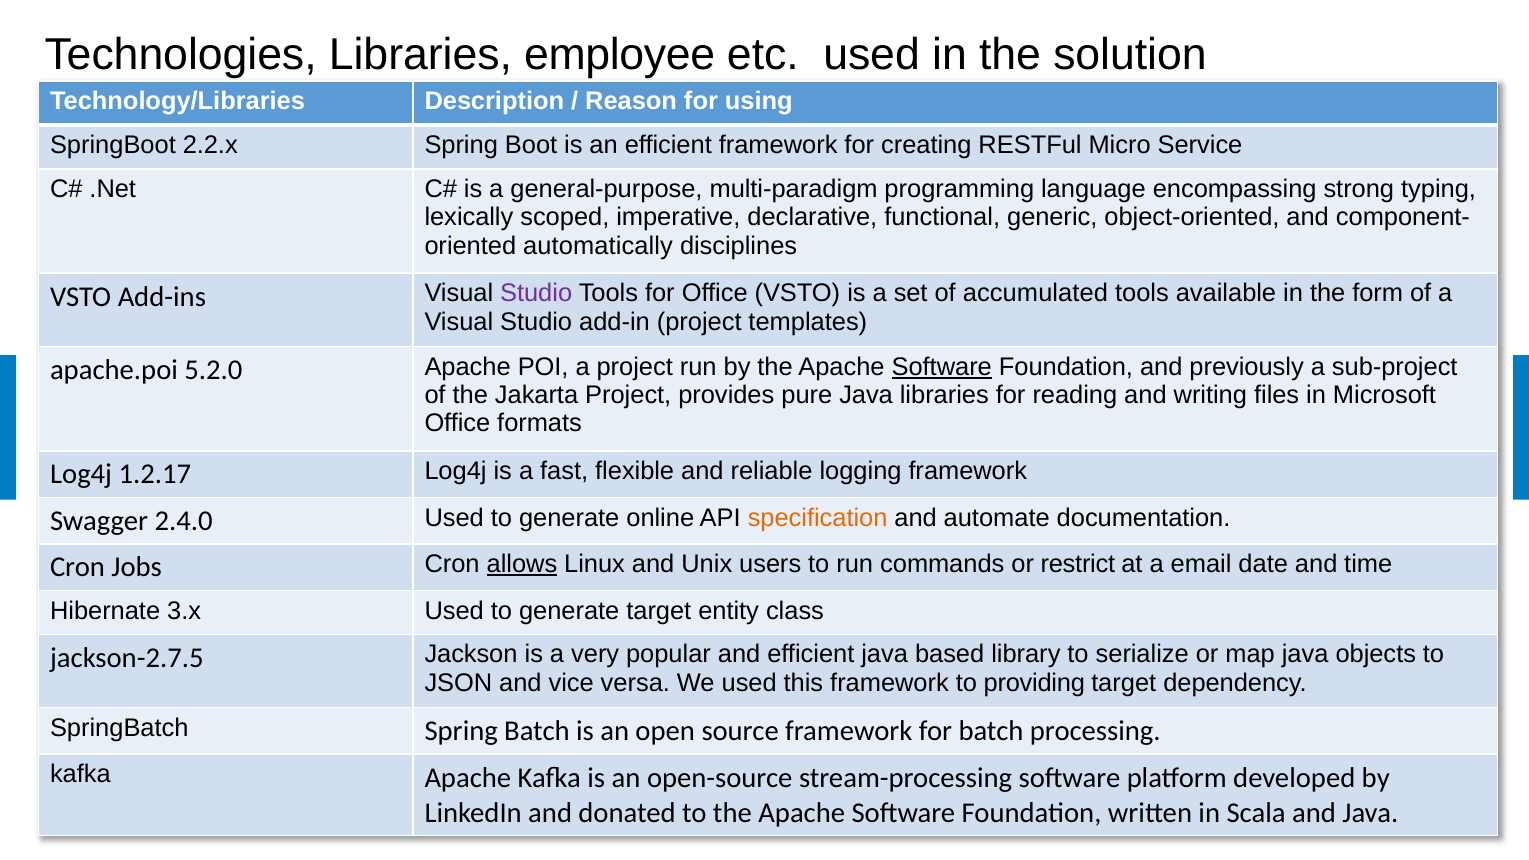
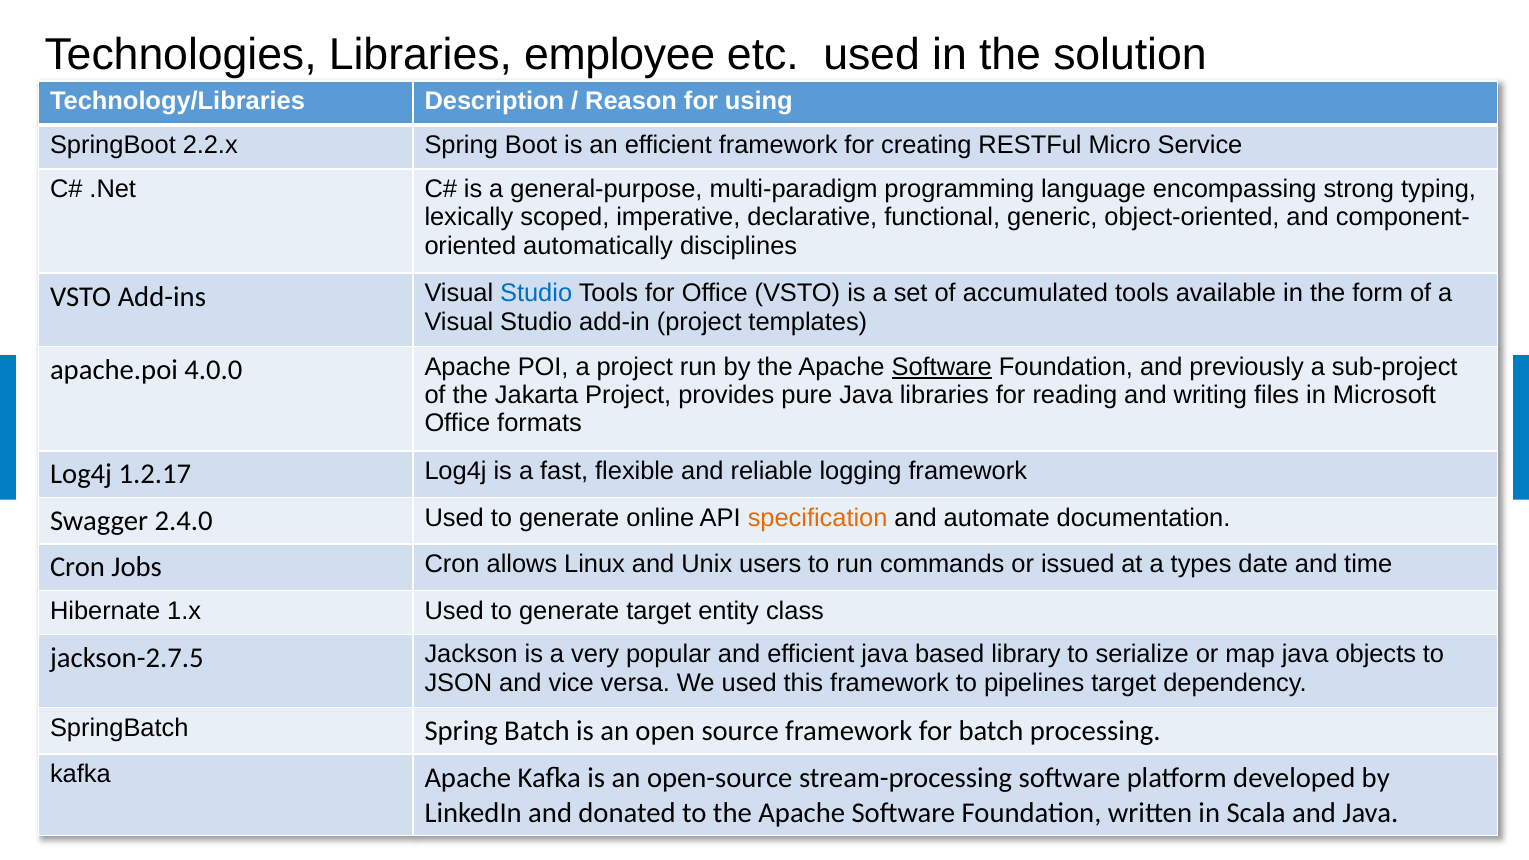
Studio at (536, 293) colour: purple -> blue
5.2.0: 5.2.0 -> 4.0.0
allows underline: present -> none
restrict: restrict -> issued
email: email -> types
3.x: 3.x -> 1.x
providing: providing -> pipelines
